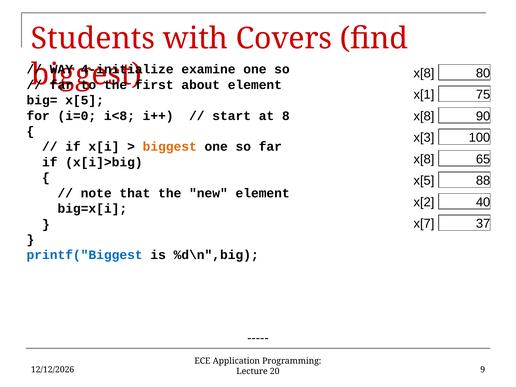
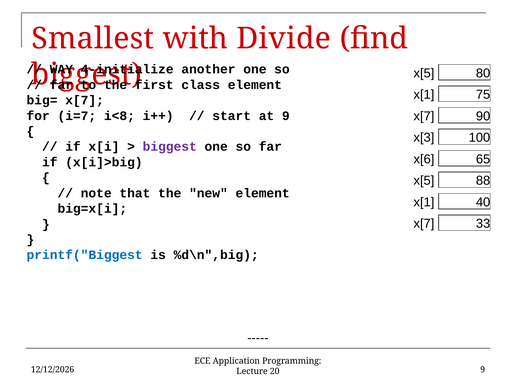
Students: Students -> Smallest
Covers: Covers -> Divide
examine: examine -> another
x[8 at (424, 73): x[8 -> x[5
about: about -> class
big= x[5: x[5 -> x[7
x[8 at (424, 116): x[8 -> x[7
i=0: i=0 -> i=7
at 8: 8 -> 9
biggest at (170, 147) colour: orange -> purple
x[8 at (424, 159): x[8 -> x[6
x[2 at (424, 202): x[2 -> x[1
37: 37 -> 33
